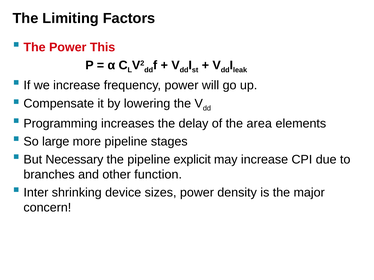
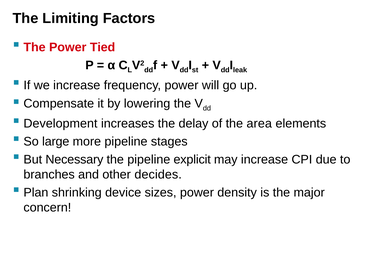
This: This -> Tied
Programming: Programming -> Development
function: function -> decides
Inter: Inter -> Plan
